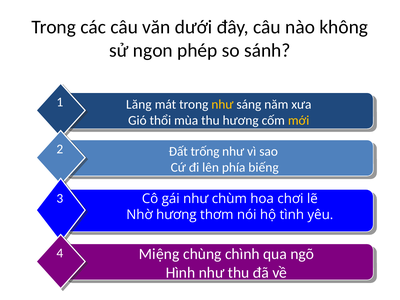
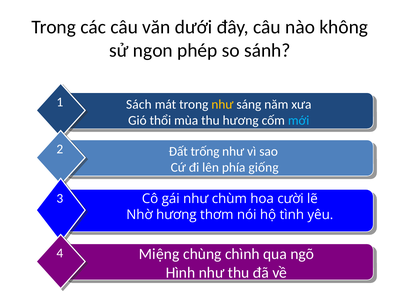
Lăng: Lăng -> Sách
mới colour: yellow -> light blue
biếng: biếng -> giống
chơi: chơi -> cười
